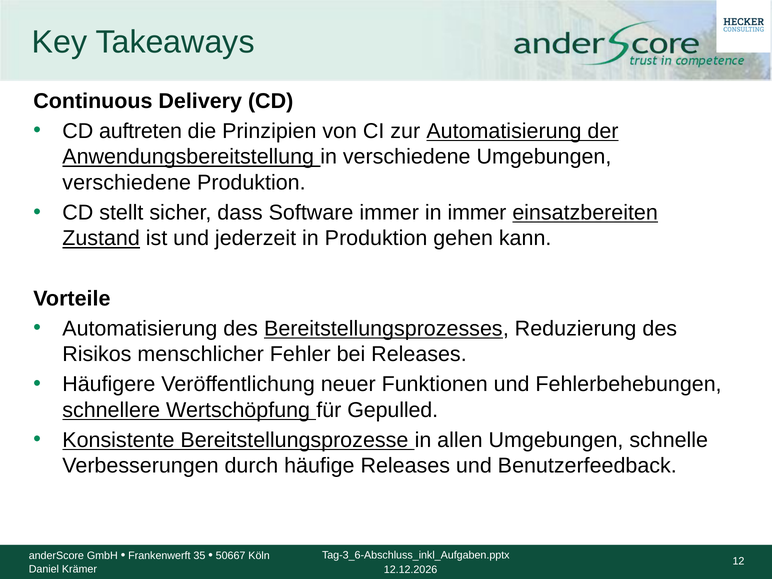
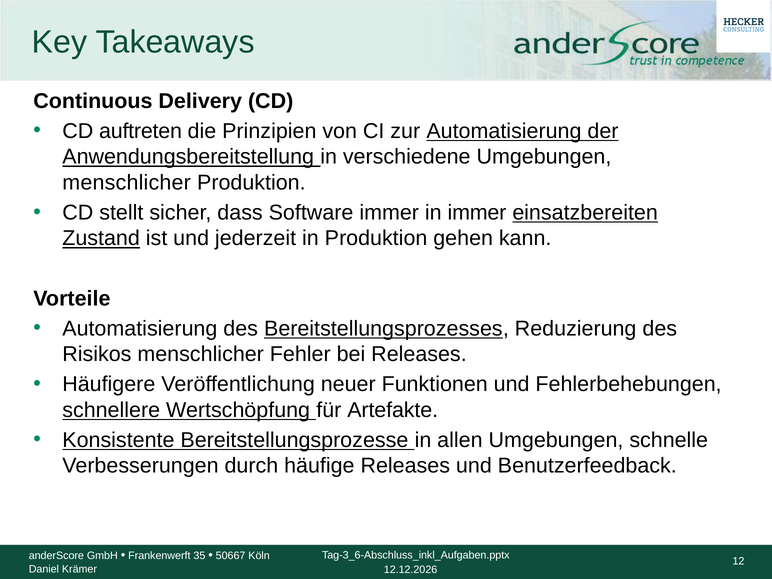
verschiedene at (127, 183): verschiedene -> menschlicher
Gepulled: Gepulled -> Artefakte
